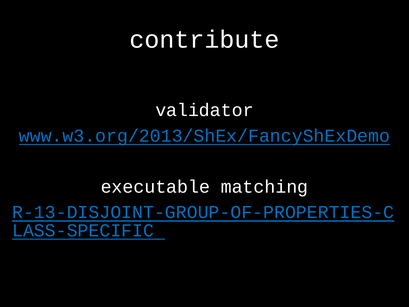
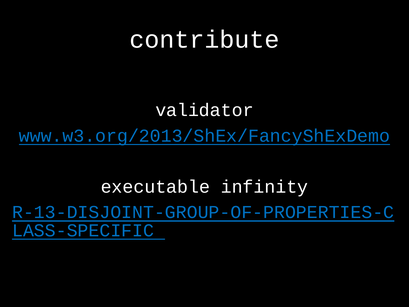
matching: matching -> infinity
